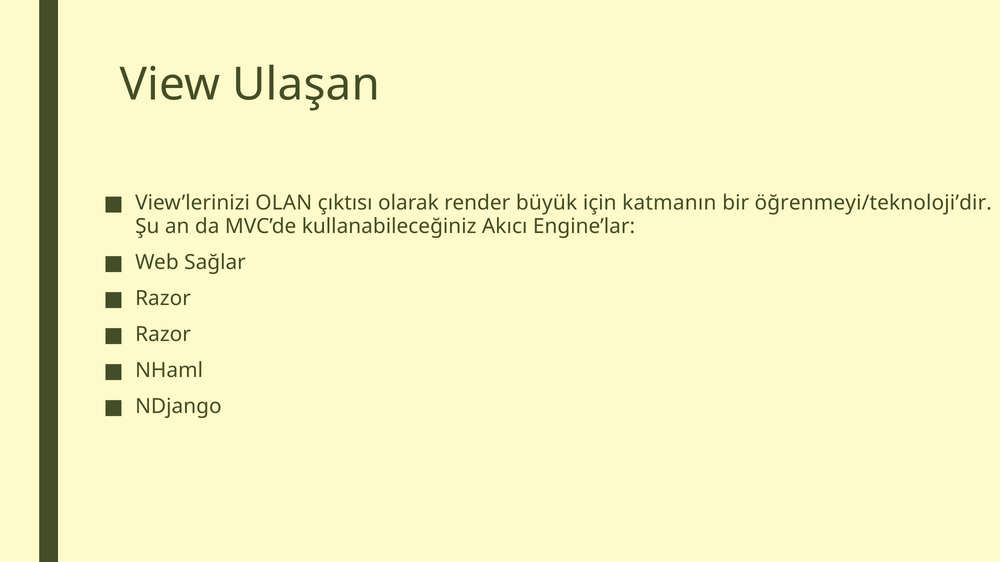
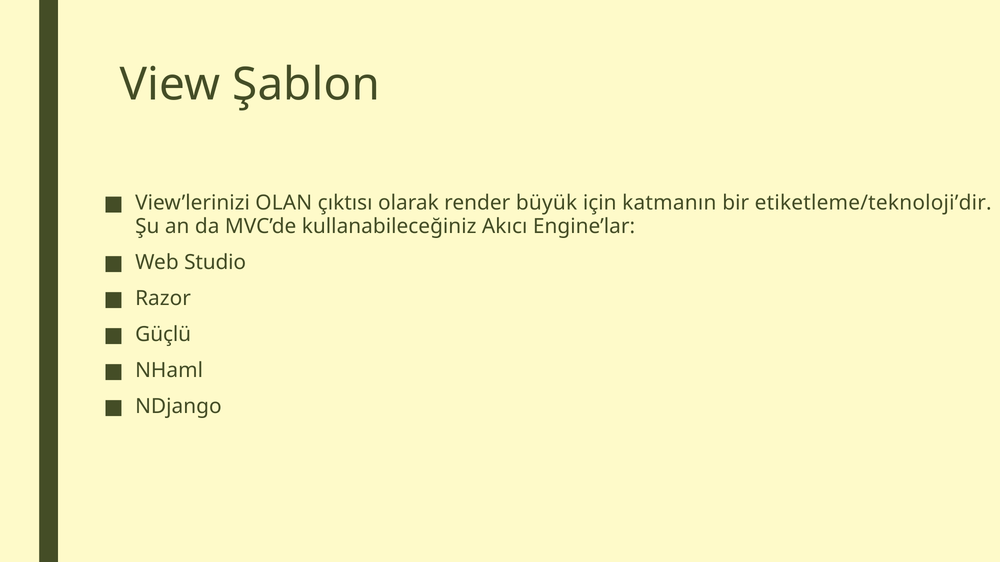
Ulaşan: Ulaşan -> Şablon
öğrenmeyi/teknoloji’dir: öğrenmeyi/teknoloji’dir -> etiketleme/teknoloji’dir
Sağlar: Sağlar -> Studio
Razor at (163, 335): Razor -> Güçlü
